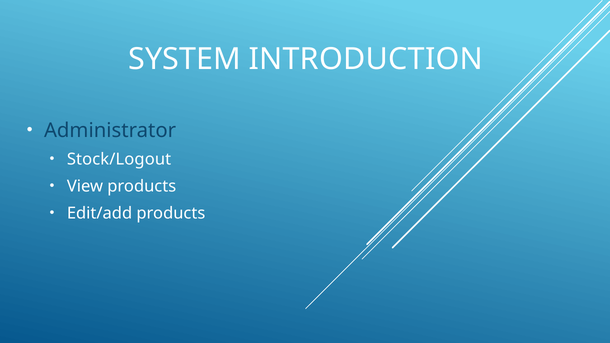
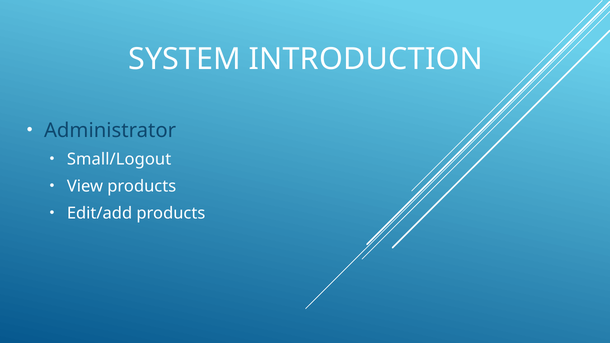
Stock/Logout: Stock/Logout -> Small/Logout
